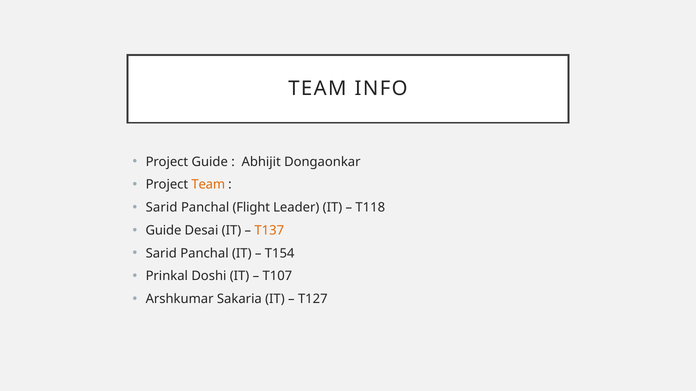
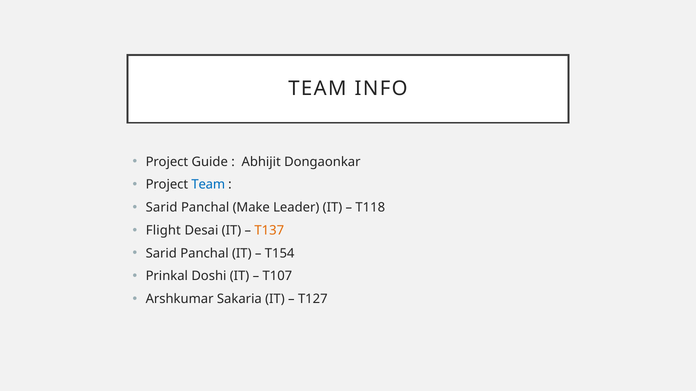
Team at (208, 185) colour: orange -> blue
Flight: Flight -> Make
Guide at (163, 231): Guide -> Flight
